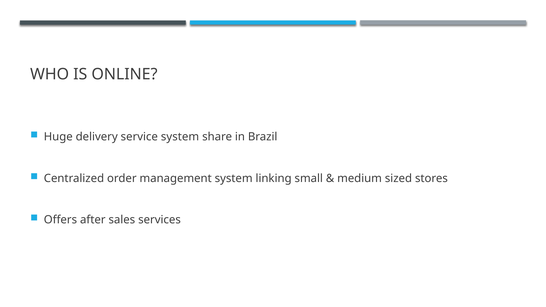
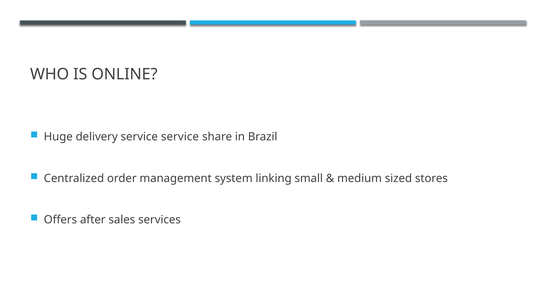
service system: system -> service
